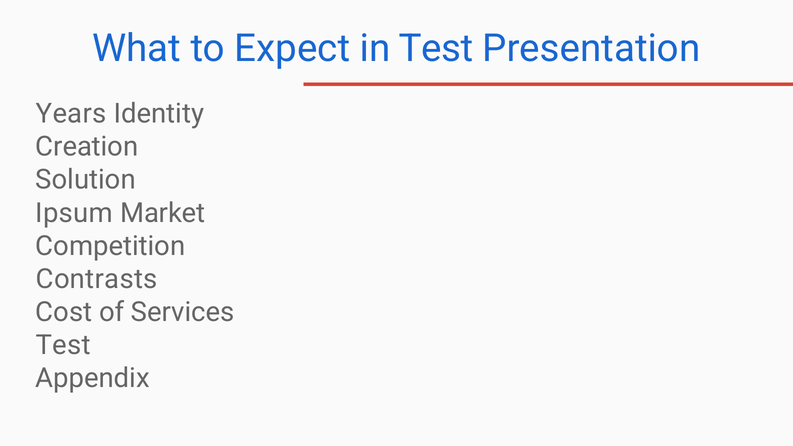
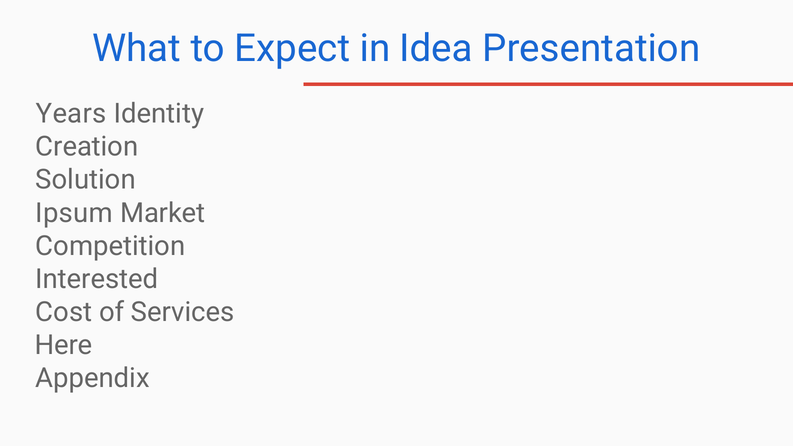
in Test: Test -> Idea
Contrasts: Contrasts -> Interested
Test at (63, 345): Test -> Here
